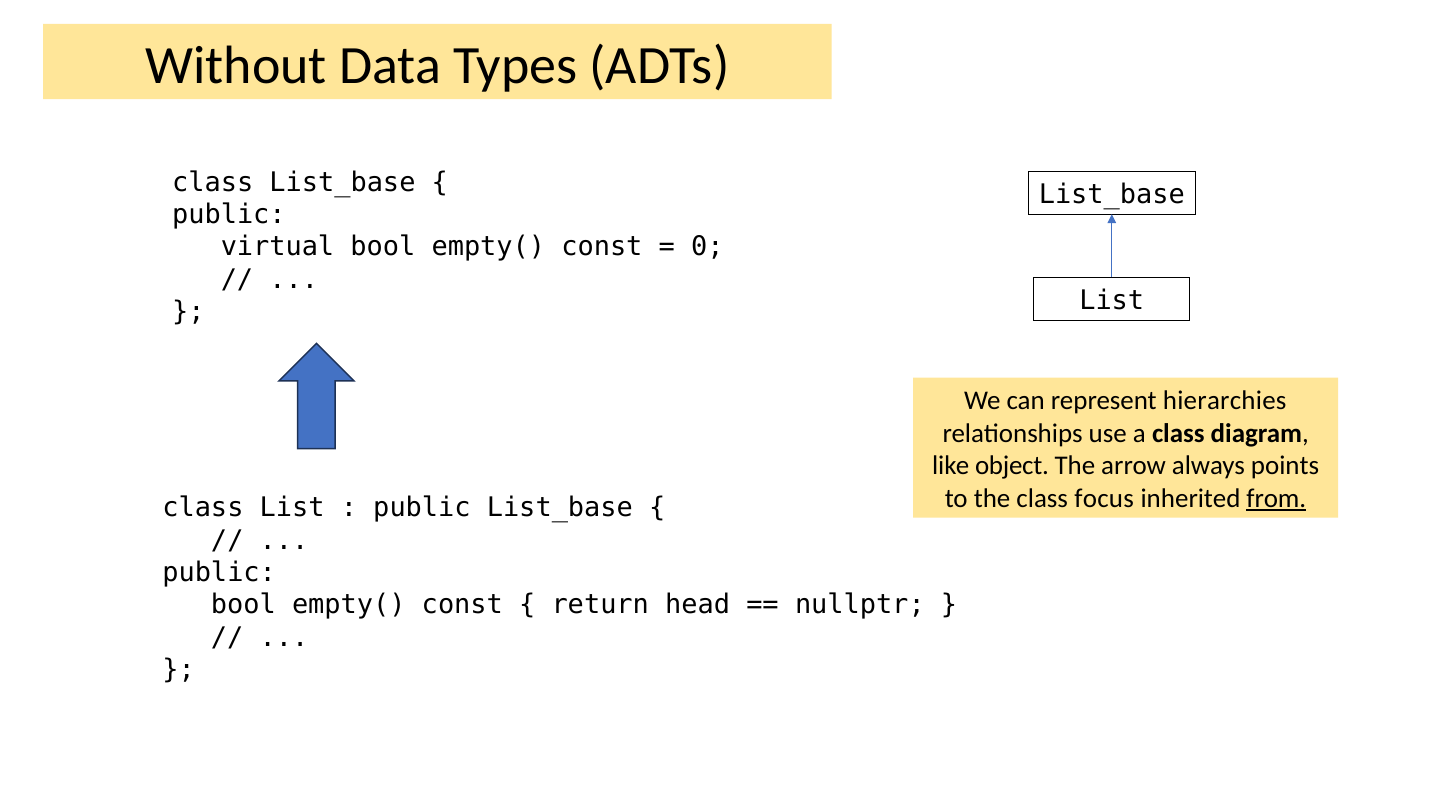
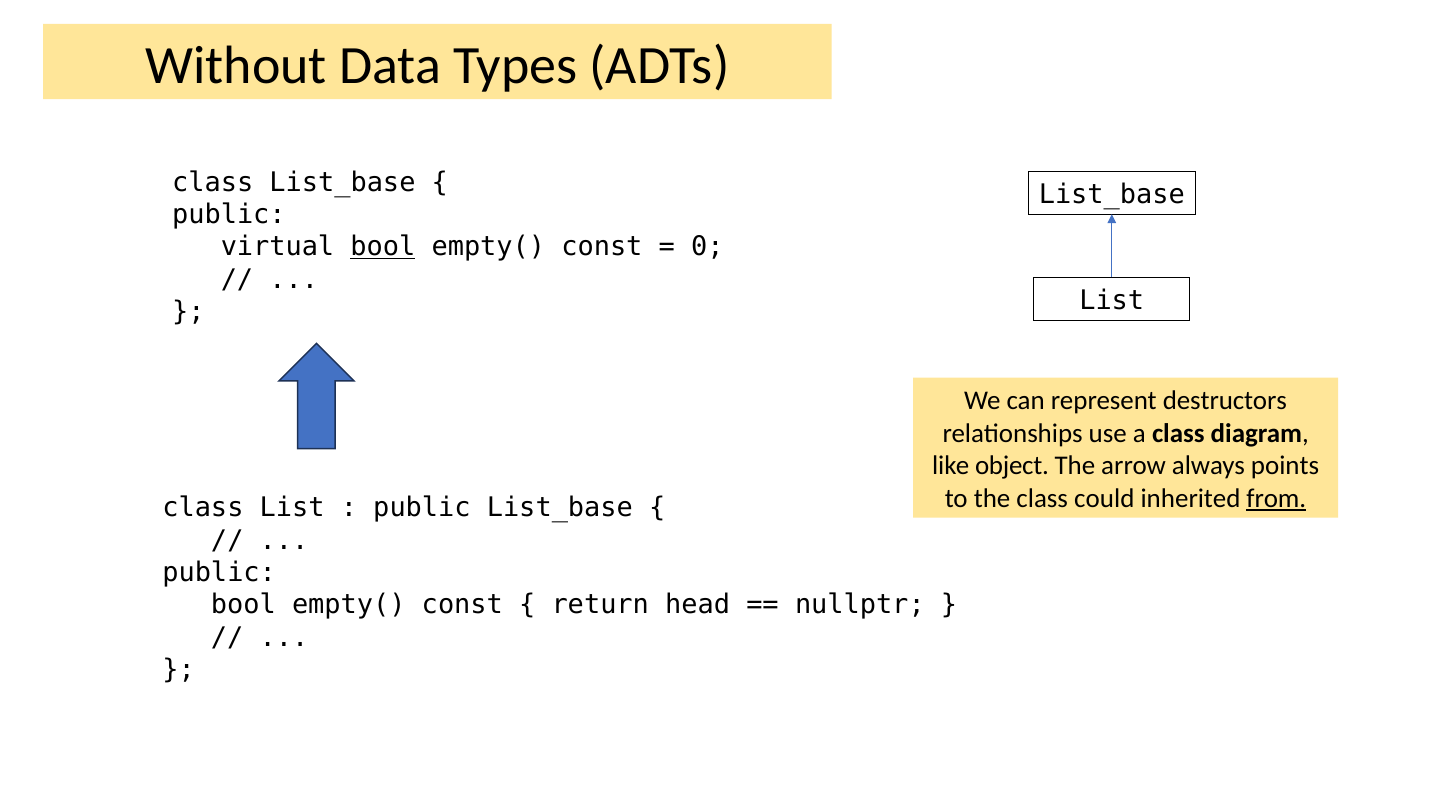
bool at (383, 247) underline: none -> present
hierarchies: hierarchies -> destructors
focus: focus -> could
